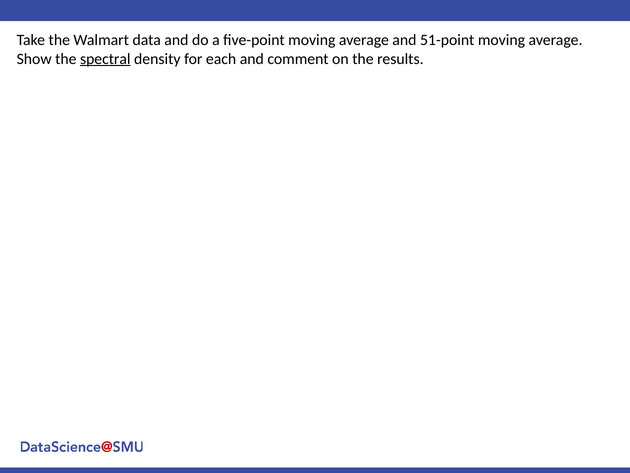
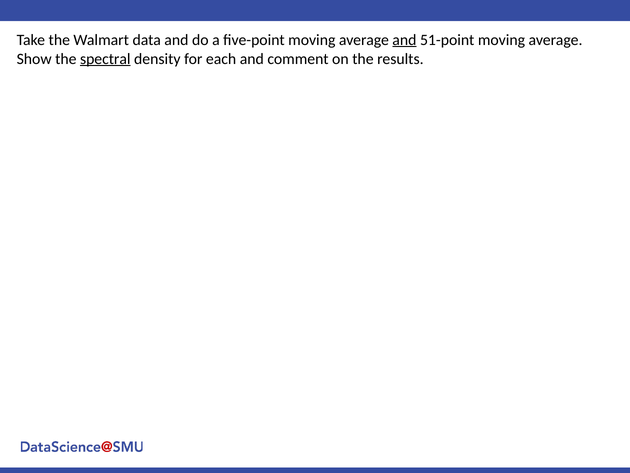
and at (404, 40) underline: none -> present
